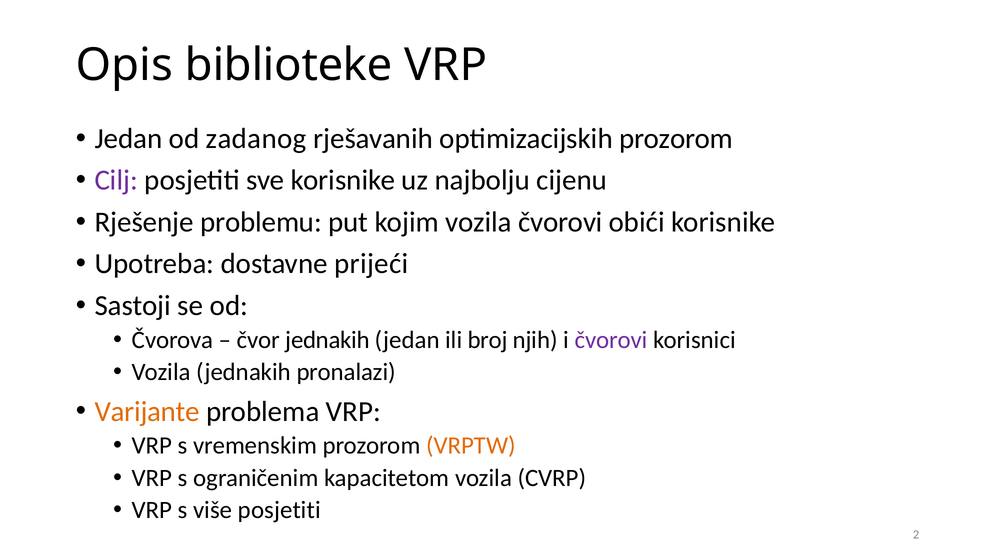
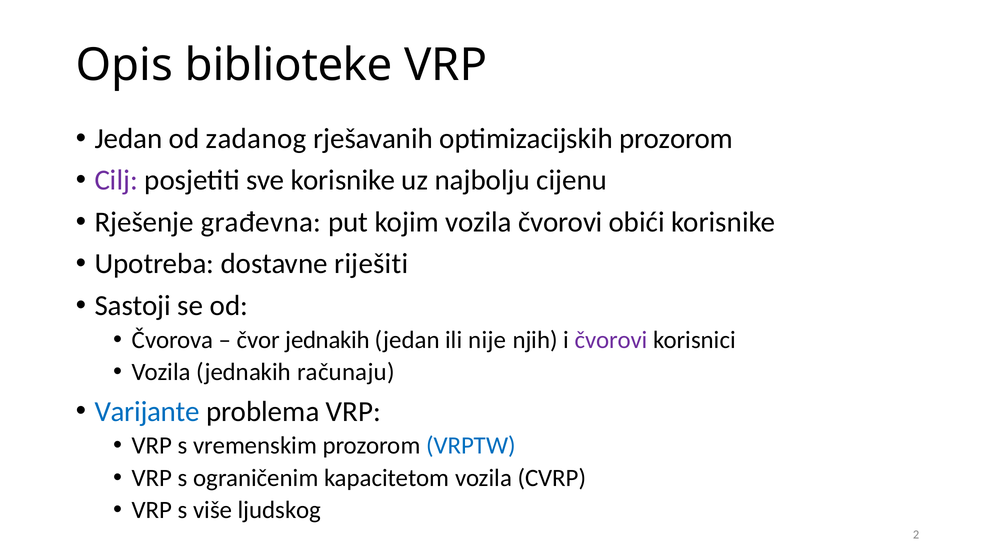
problemu: problemu -> građevna
prijeći: prijeći -> riješiti
broj: broj -> nije
pronalazi: pronalazi -> računaju
Varijante colour: orange -> blue
VRPTW colour: orange -> blue
više posjetiti: posjetiti -> ljudskog
